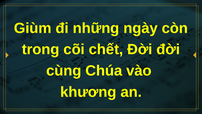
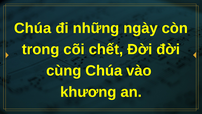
Giùm at (33, 28): Giùm -> Chúa
